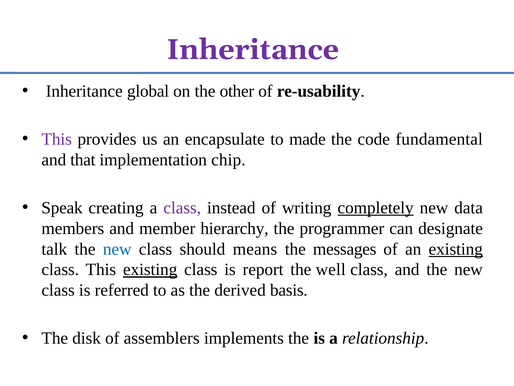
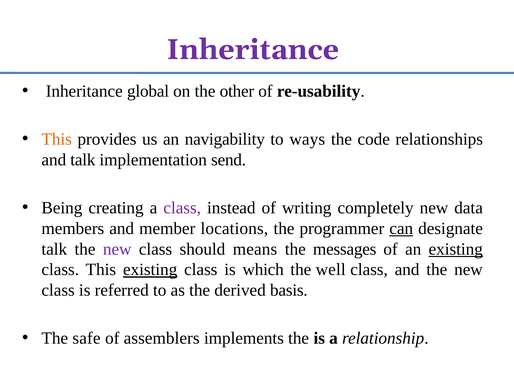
This at (57, 139) colour: purple -> orange
encapsulate: encapsulate -> navigability
made: made -> ways
fundamental: fundamental -> relationships
and that: that -> talk
chip: chip -> send
Speak: Speak -> Being
completely underline: present -> none
hierarchy: hierarchy -> locations
can underline: none -> present
new at (117, 249) colour: blue -> purple
report: report -> which
disk: disk -> safe
